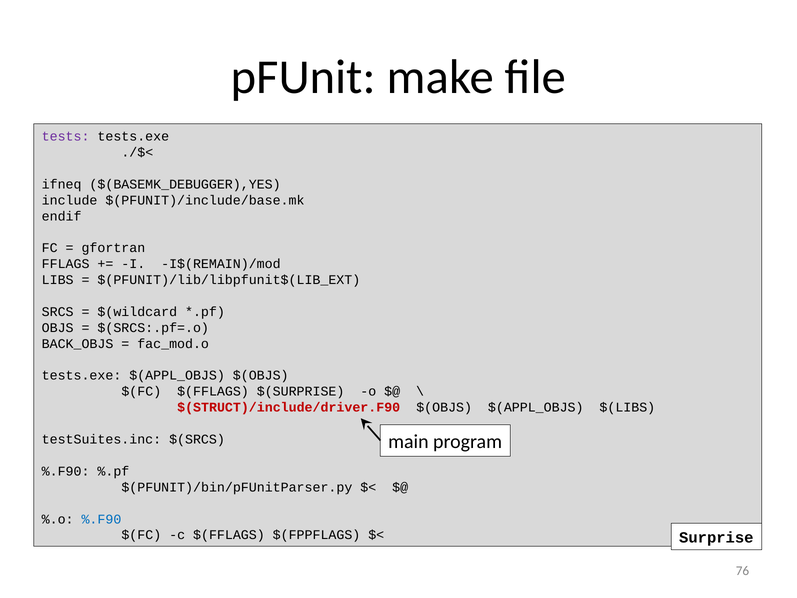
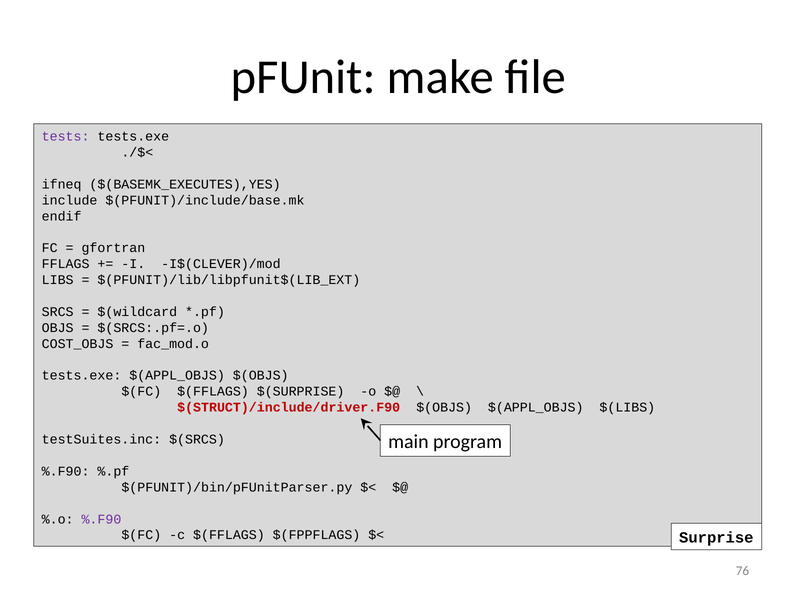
$(BASEMK_DEBUGGER),YES: $(BASEMK_DEBUGGER),YES -> $(BASEMK_EXECUTES),YES
I$(REMAIN)/mod: I$(REMAIN)/mod -> I$(CLEVER)/mod
BACK_OBJS: BACK_OBJS -> COST_OBJS
%.F90 at (101, 519) colour: blue -> purple
